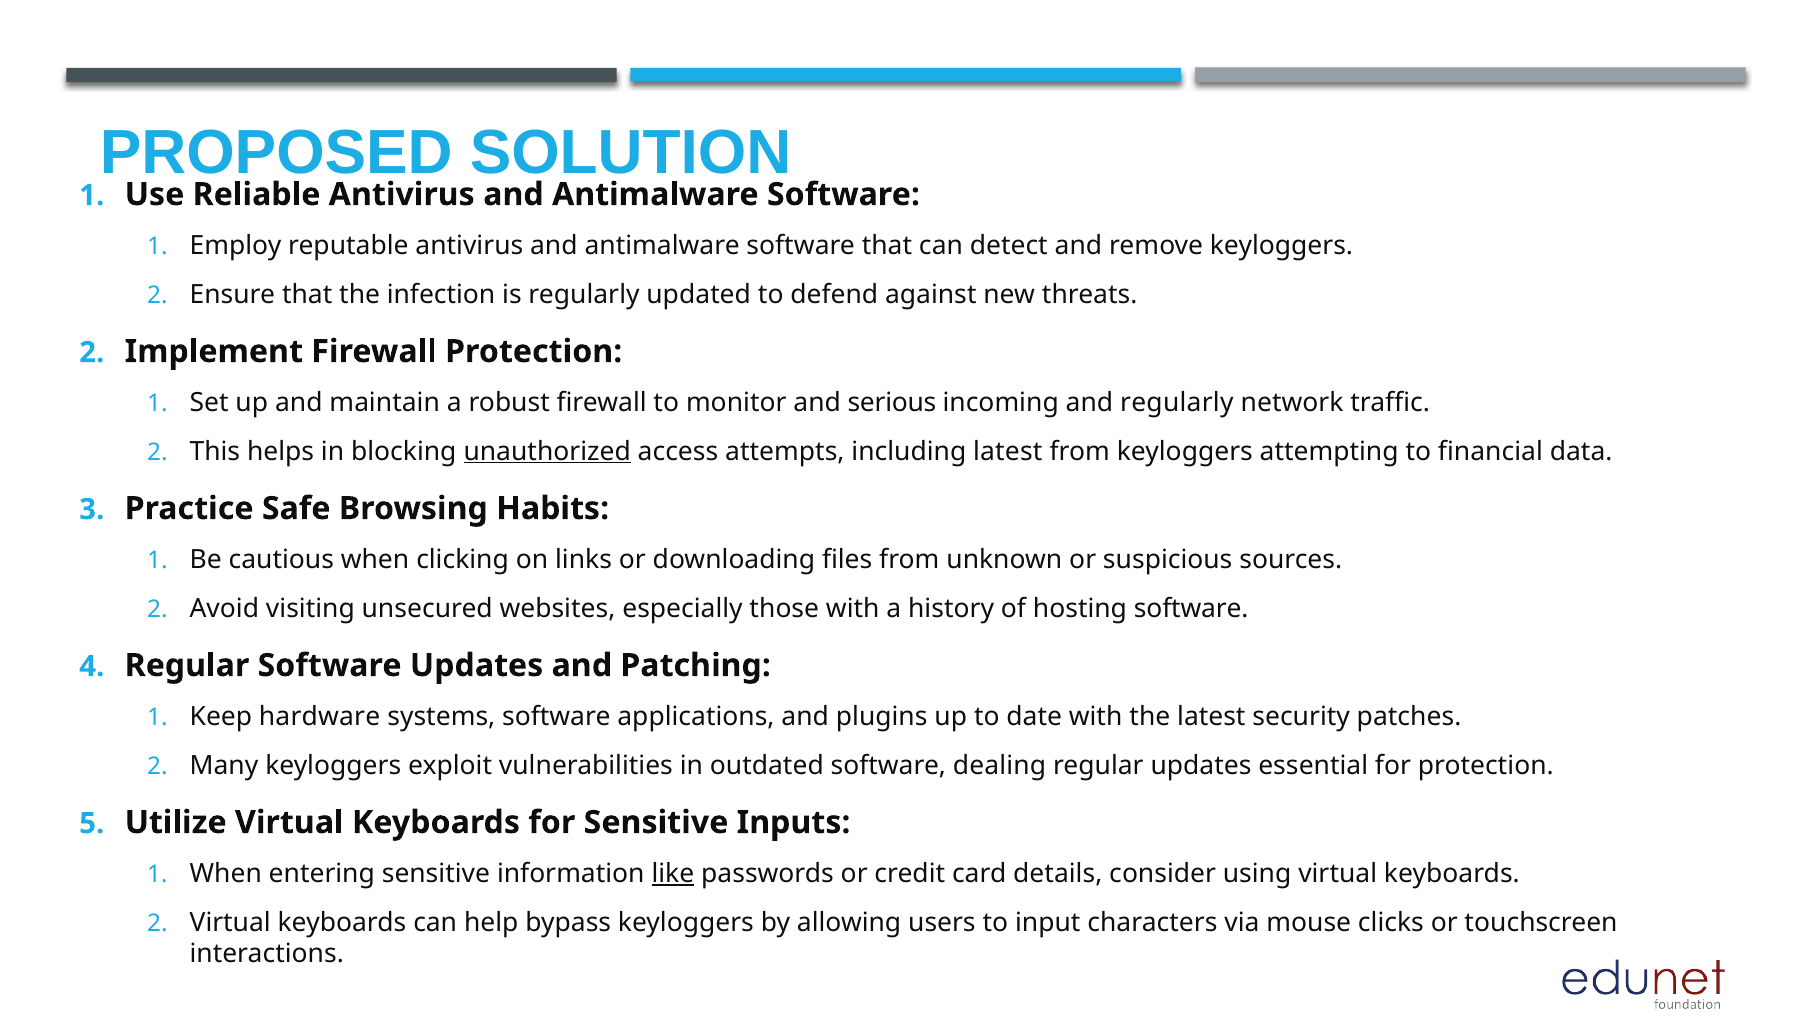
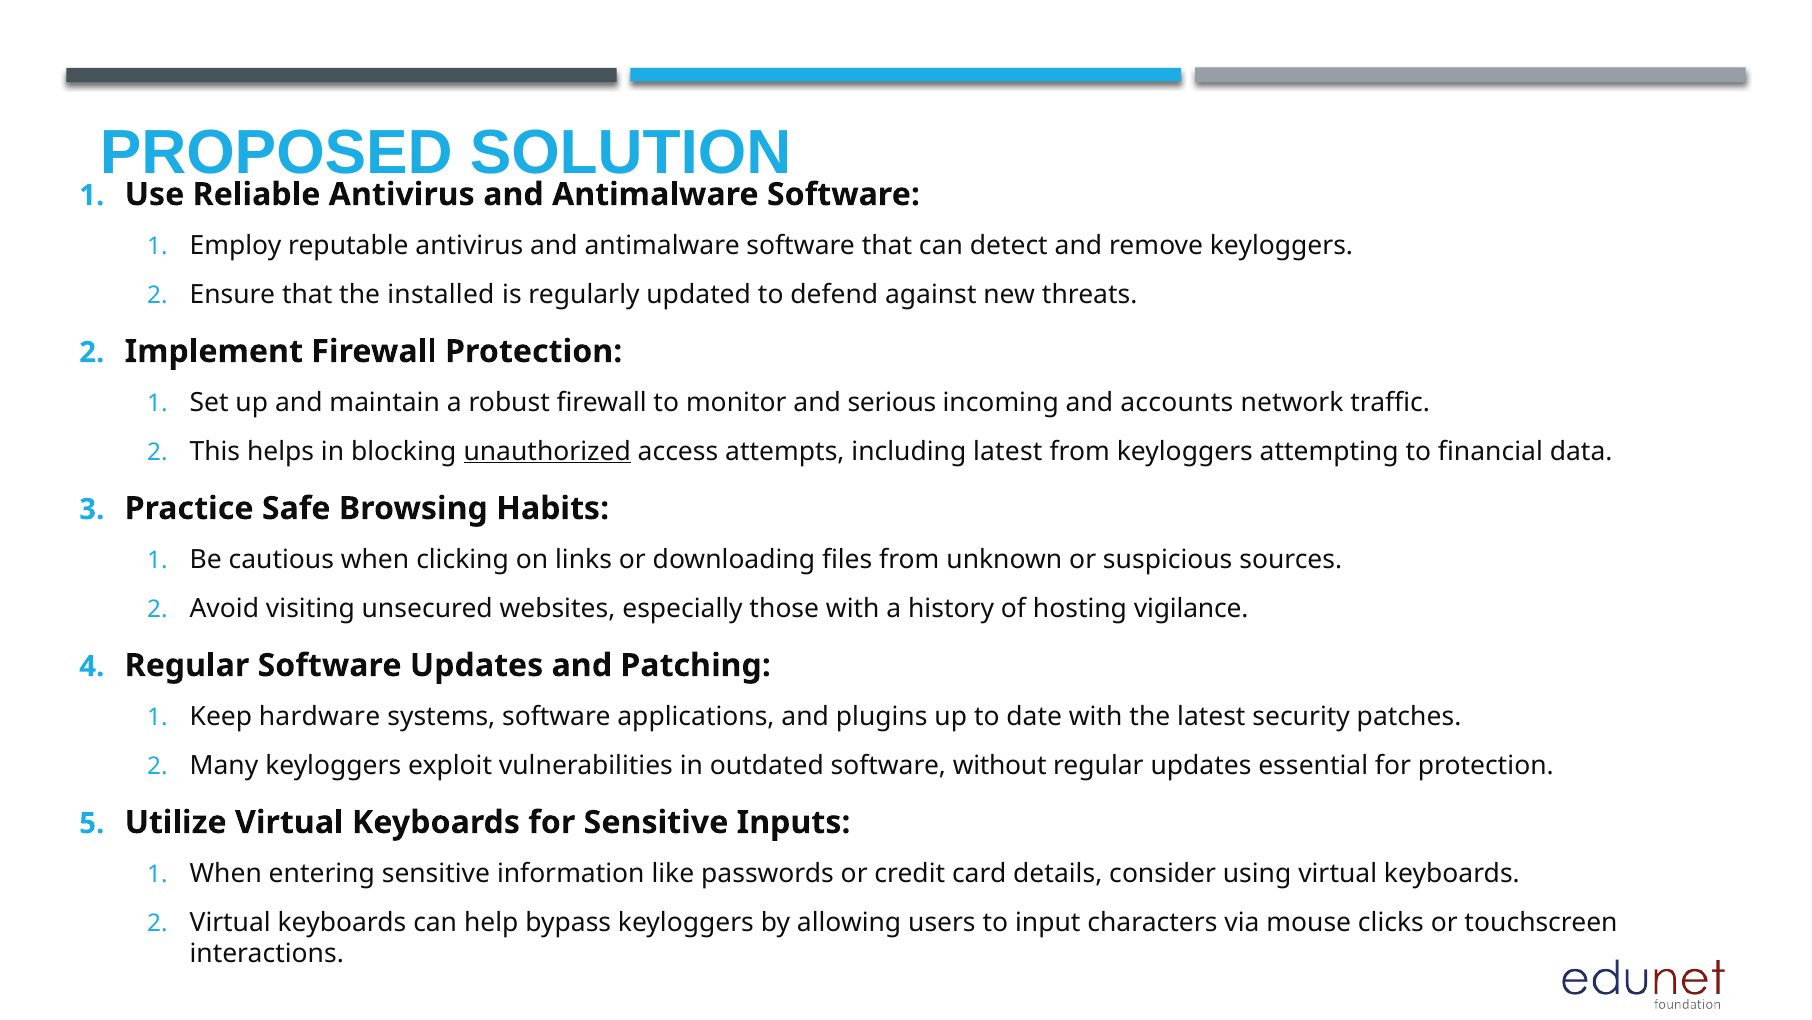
infection: infection -> installed
and regularly: regularly -> accounts
hosting software: software -> vigilance
dealing: dealing -> without
like underline: present -> none
